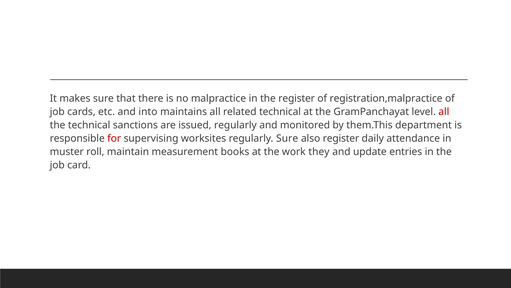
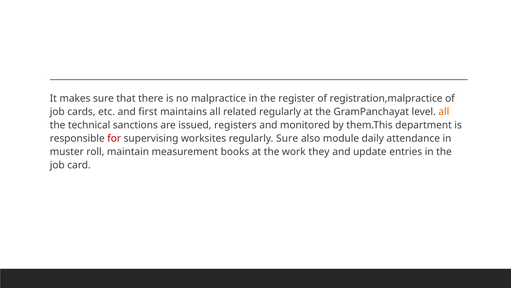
into: into -> first
related technical: technical -> regularly
all at (444, 112) colour: red -> orange
issued regularly: regularly -> registers
also register: register -> module
